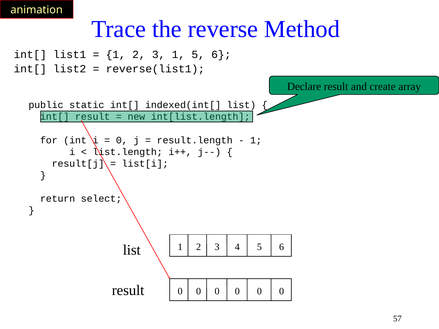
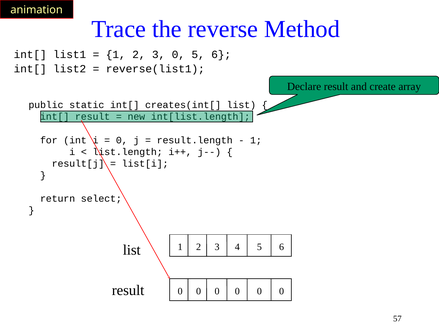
3 1: 1 -> 0
indexed(int[: indexed(int[ -> creates(int[
